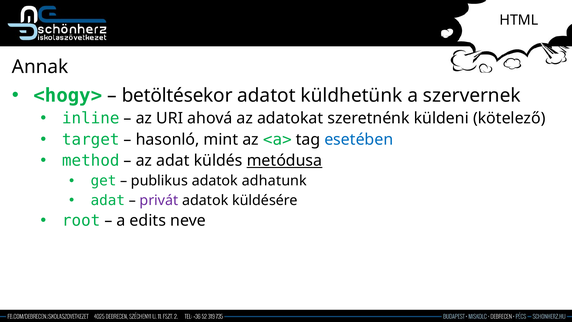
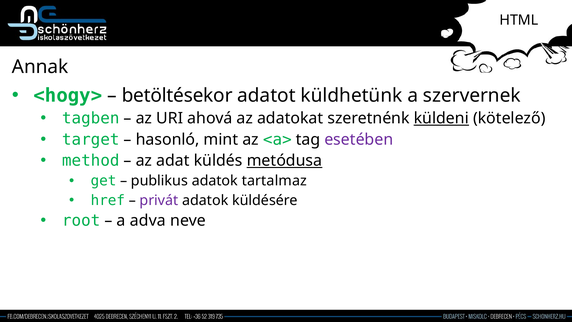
inline: inline -> tagben
küldeni underline: none -> present
esetében colour: blue -> purple
adhatunk: adhatunk -> tartalmaz
adat at (108, 200): adat -> href
edits: edits -> adva
